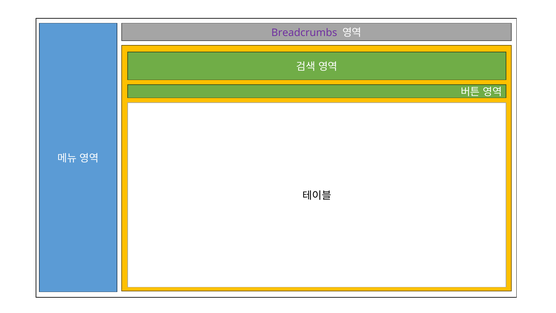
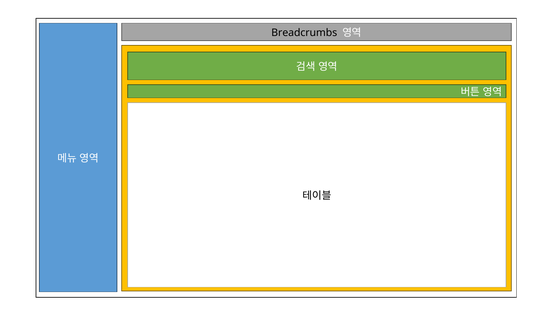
Breadcrumbs colour: purple -> black
